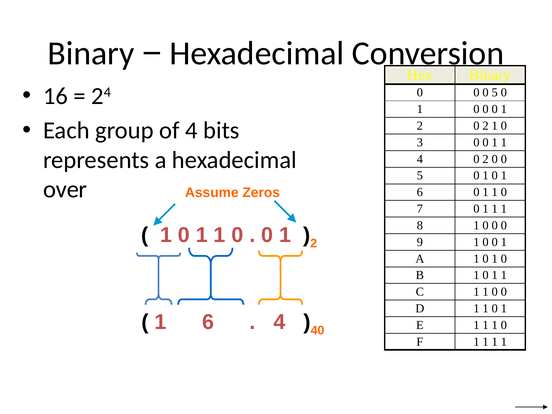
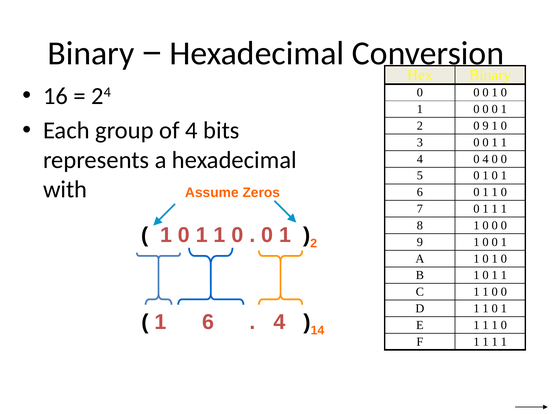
5 at (495, 93): 5 -> 1
2 0 2: 2 -> 9
4 0 2: 2 -> 4
over: over -> with
40: 40 -> 14
